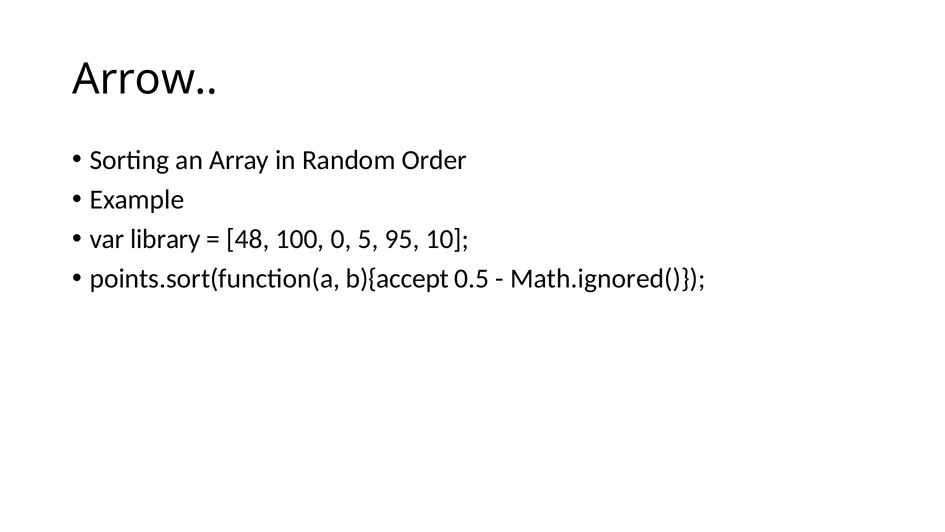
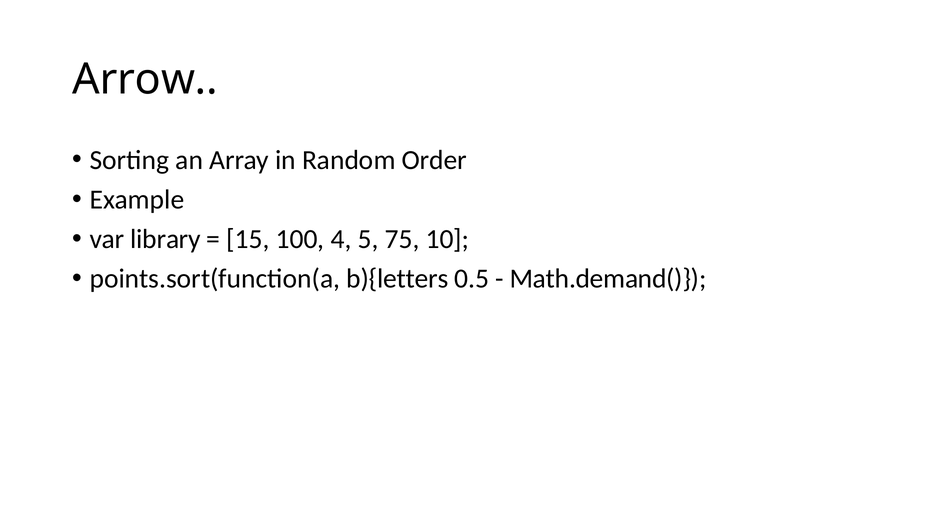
48: 48 -> 15
0: 0 -> 4
95: 95 -> 75
b){accept: b){accept -> b){letters
Math.ignored(: Math.ignored( -> Math.demand(
